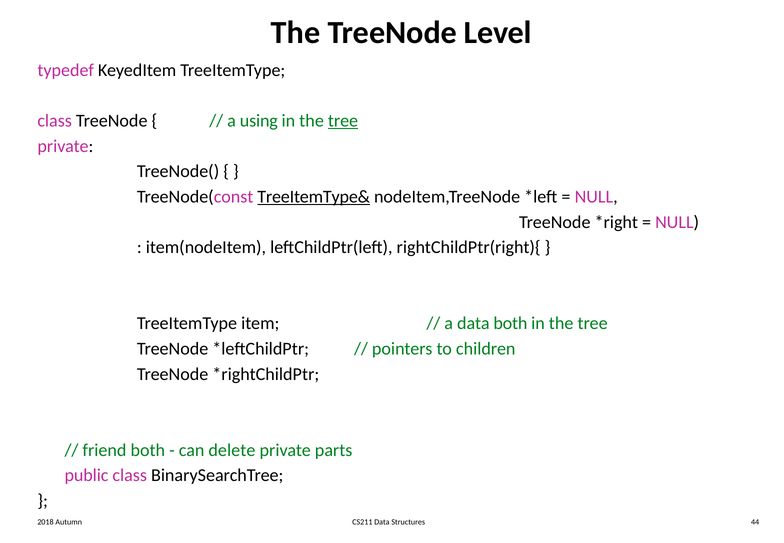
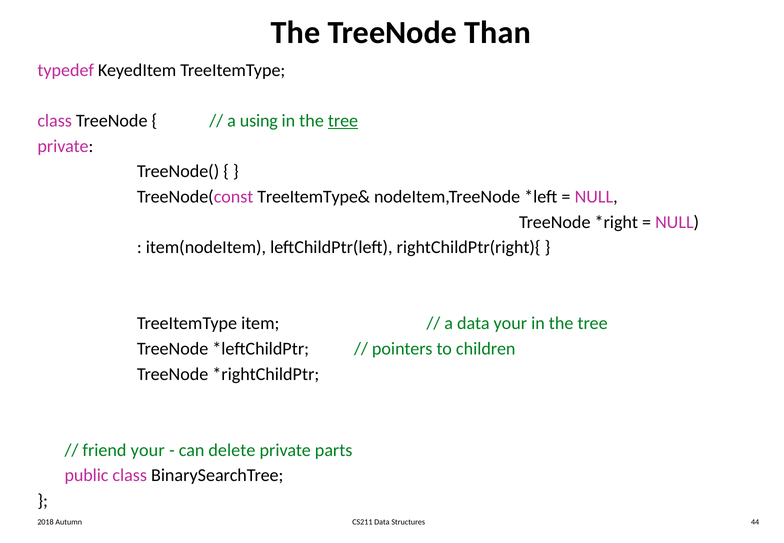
Level: Level -> Than
TreeItemType& underline: present -> none
data both: both -> your
friend both: both -> your
